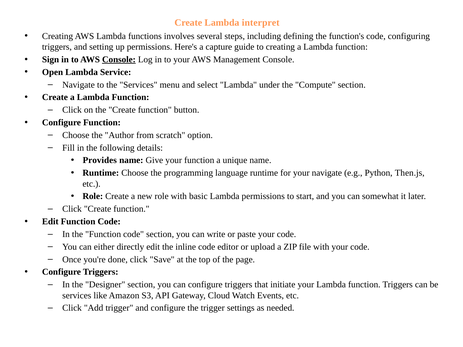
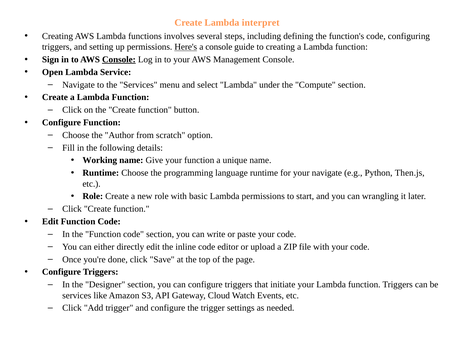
Here's underline: none -> present
a capture: capture -> console
Provides: Provides -> Working
somewhat: somewhat -> wrangling
